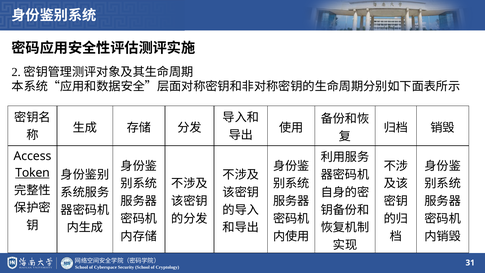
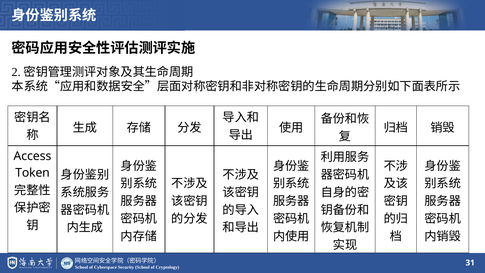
Token underline: present -> none
